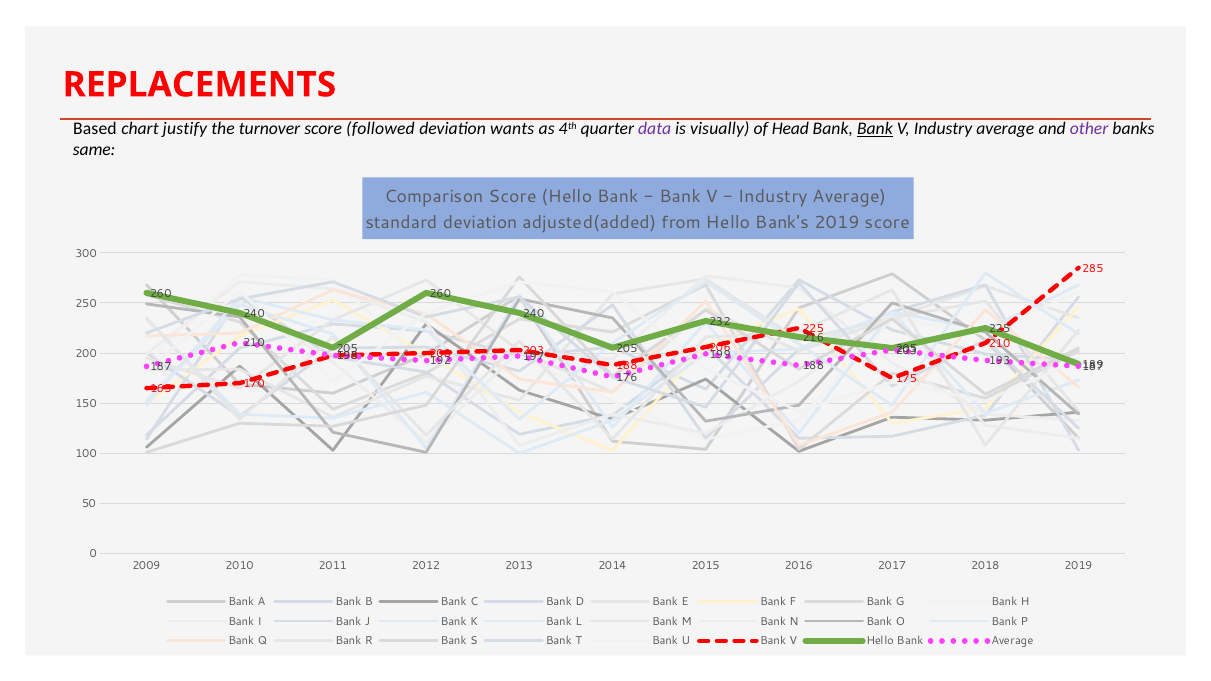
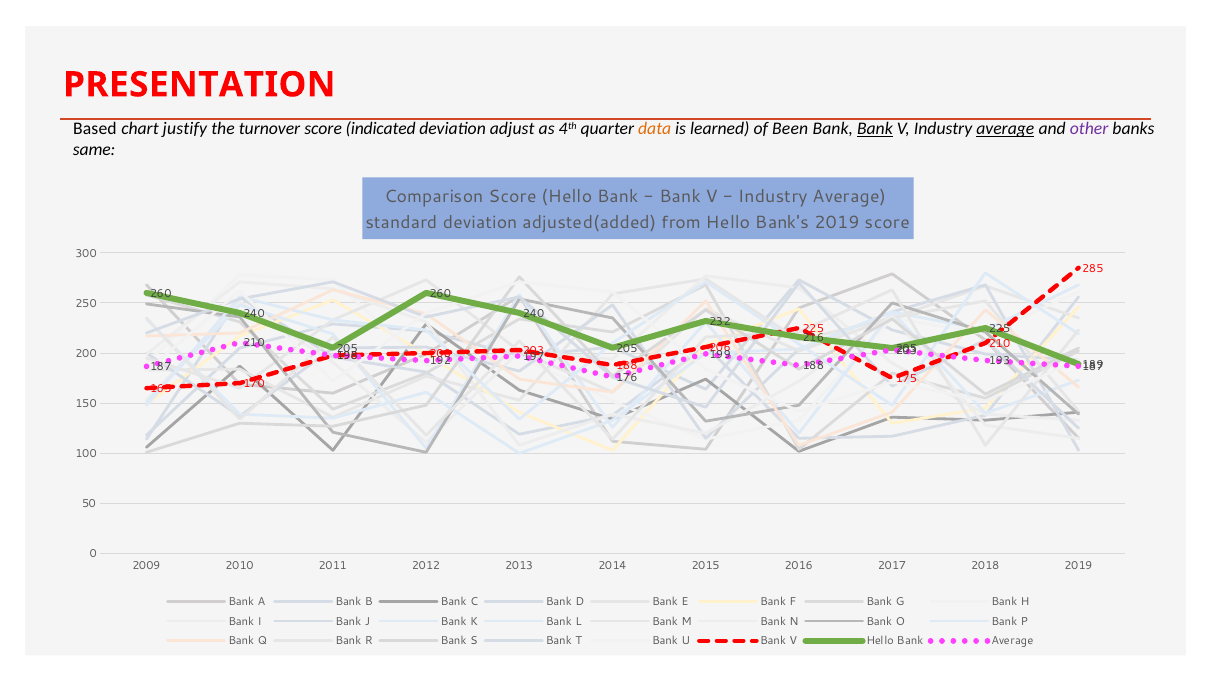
REPLACEMENTS: REPLACEMENTS -> PRESENTATION
followed: followed -> indicated
wants: wants -> adjust
data colour: purple -> orange
visually: visually -> learned
Head: Head -> Been
average at (1005, 129) underline: none -> present
